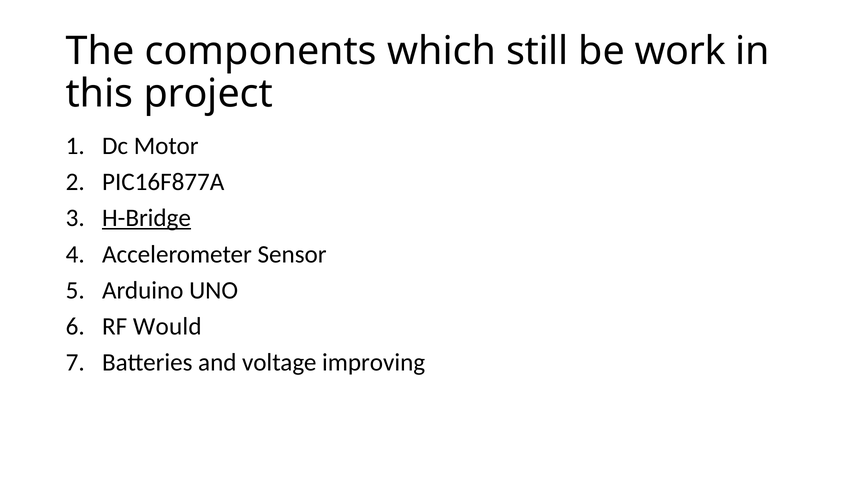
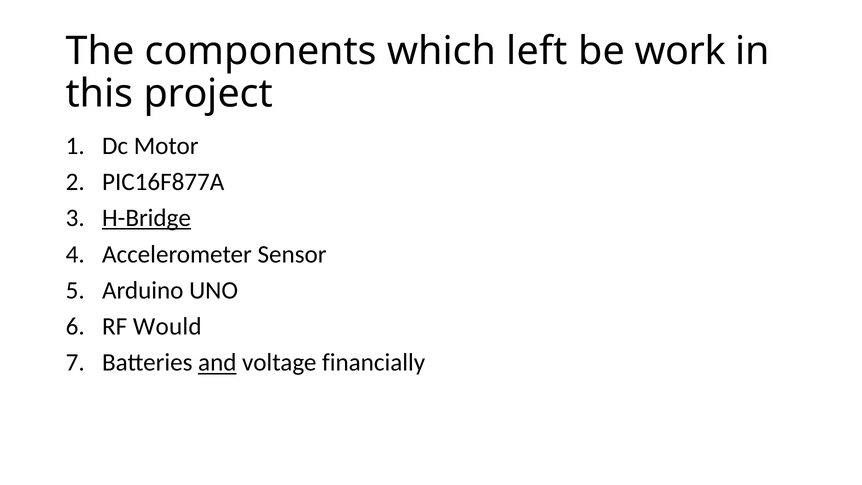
still: still -> left
and underline: none -> present
improving: improving -> financially
